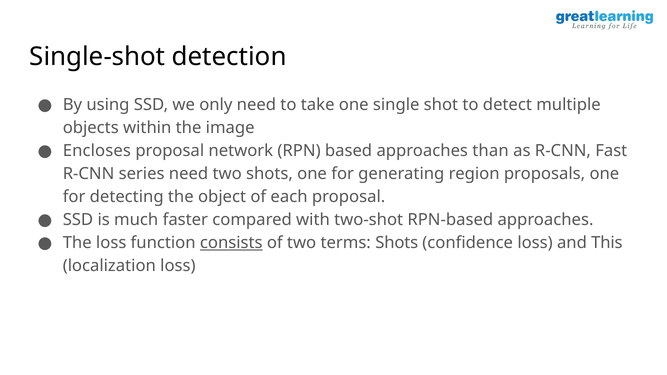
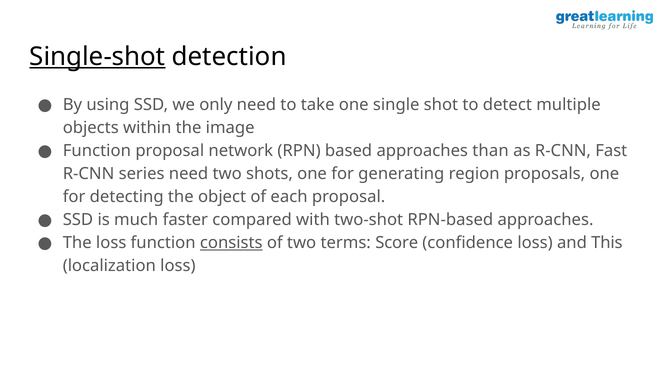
Single-shot underline: none -> present
Encloses at (97, 151): Encloses -> Function
terms Shots: Shots -> Score
